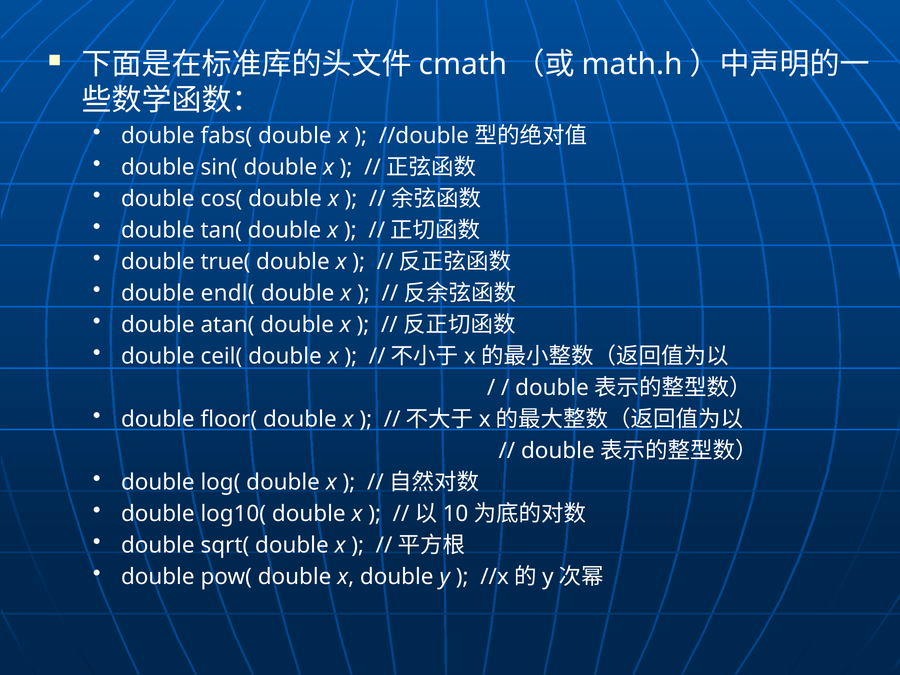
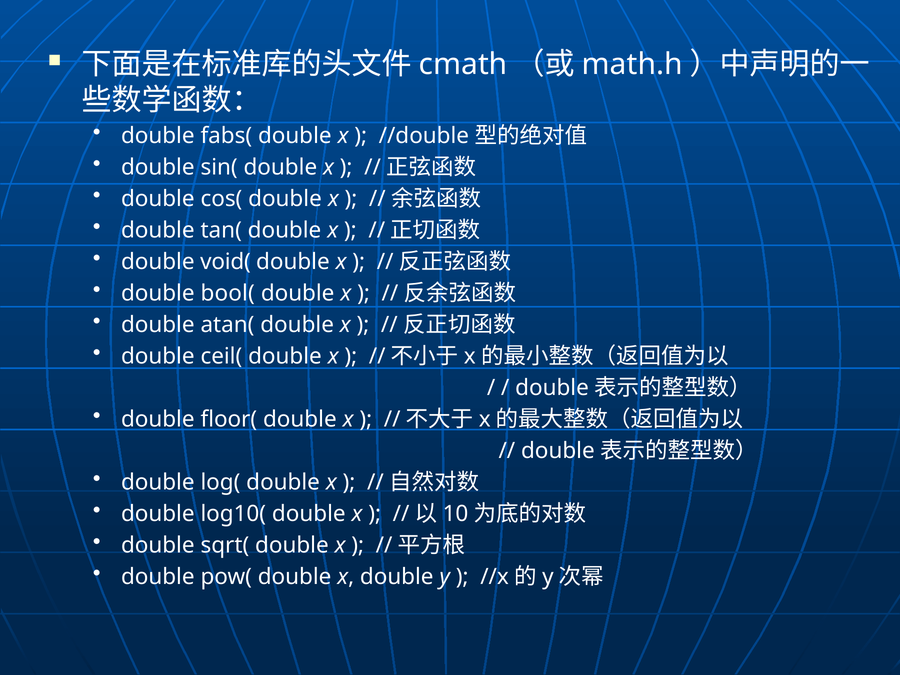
true(: true( -> void(
endl(: endl( -> bool(
